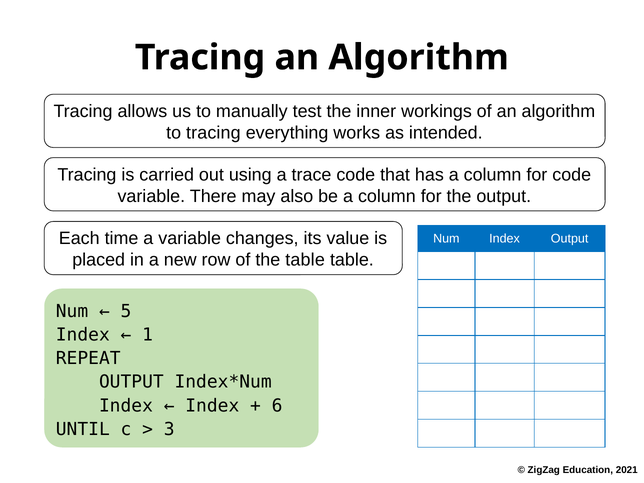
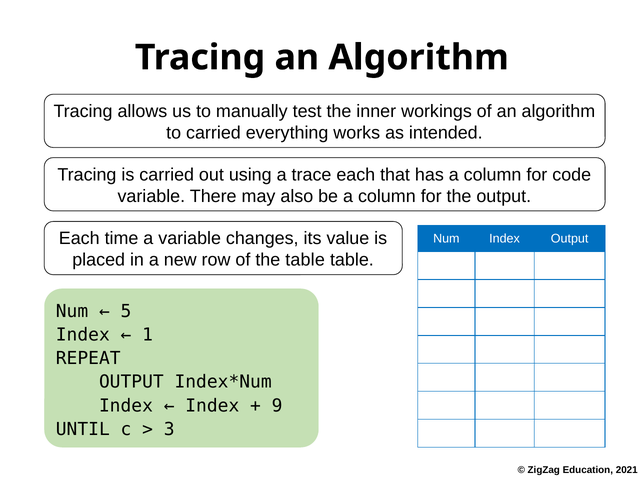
to tracing: tracing -> carried
trace code: code -> each
6: 6 -> 9
